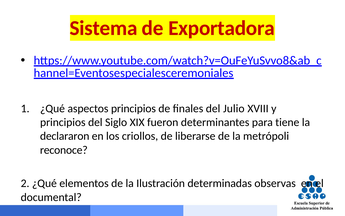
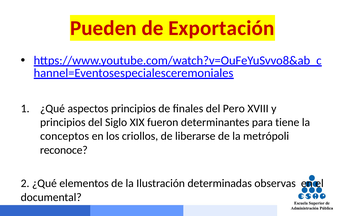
Sistema: Sistema -> Pueden
Exportadora: Exportadora -> Exportación
Julio: Julio -> Pero
declararon: declararon -> conceptos
